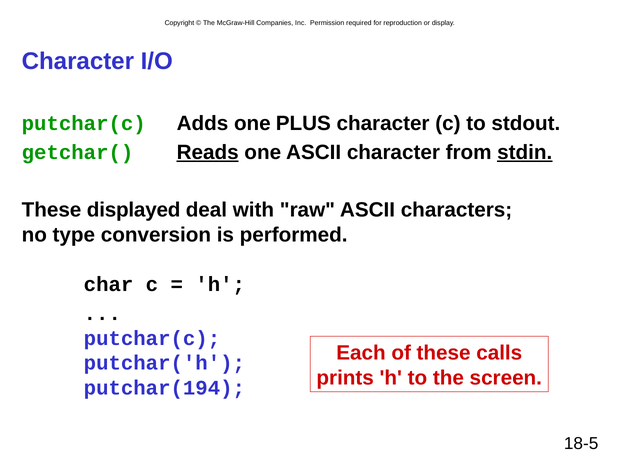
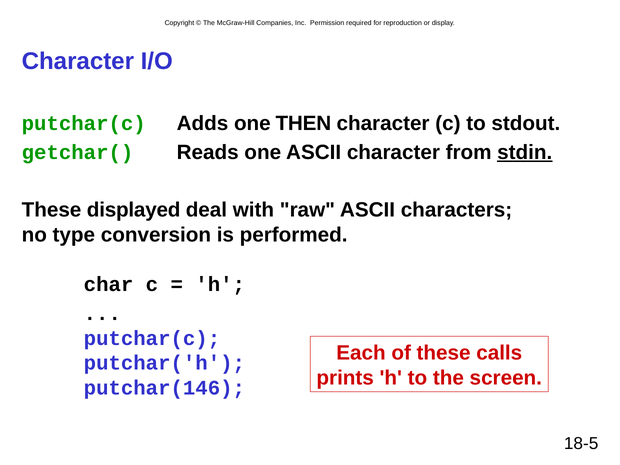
PLUS: PLUS -> THEN
Reads underline: present -> none
putchar(194: putchar(194 -> putchar(146
